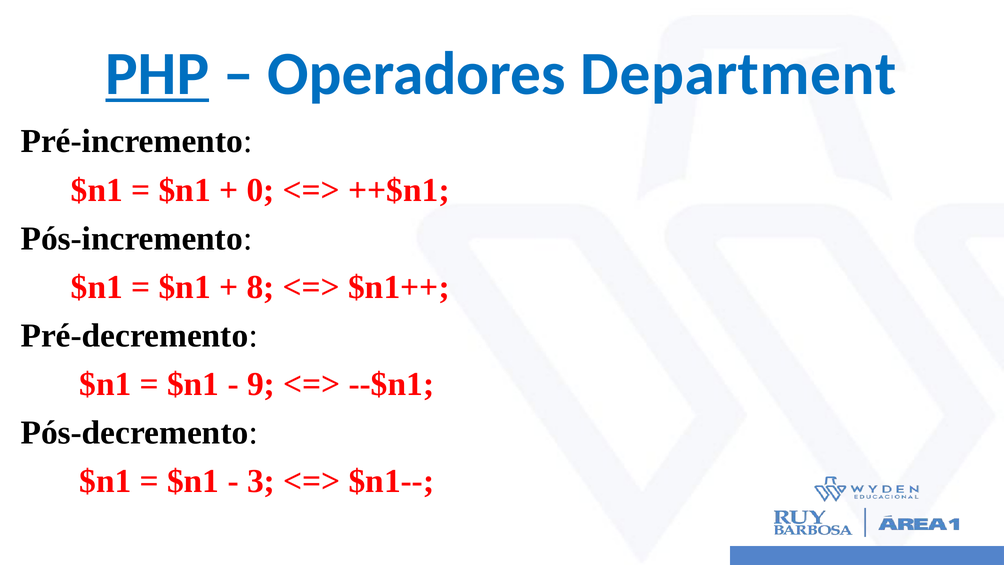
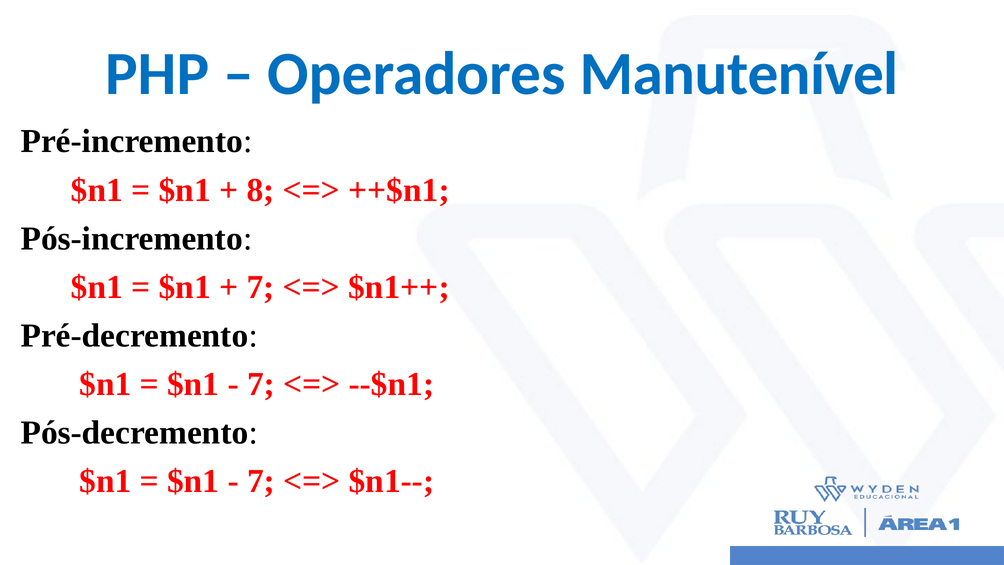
PHP underline: present -> none
Department: Department -> Manutenível
0: 0 -> 8
8 at (261, 287): 8 -> 7
9 at (261, 384): 9 -> 7
3 at (261, 481): 3 -> 7
